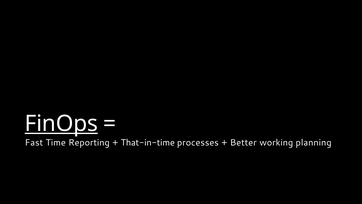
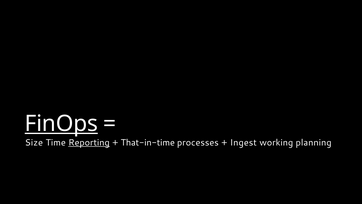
Fast: Fast -> Size
Reporting underline: none -> present
Better: Better -> Ingest
